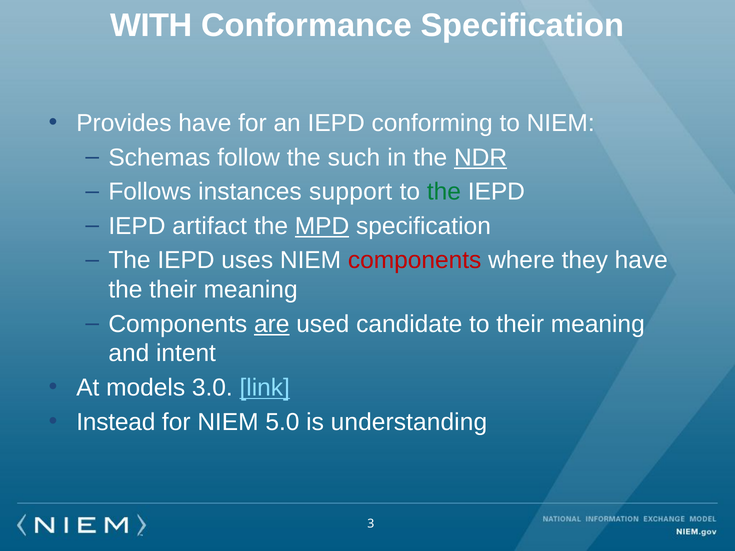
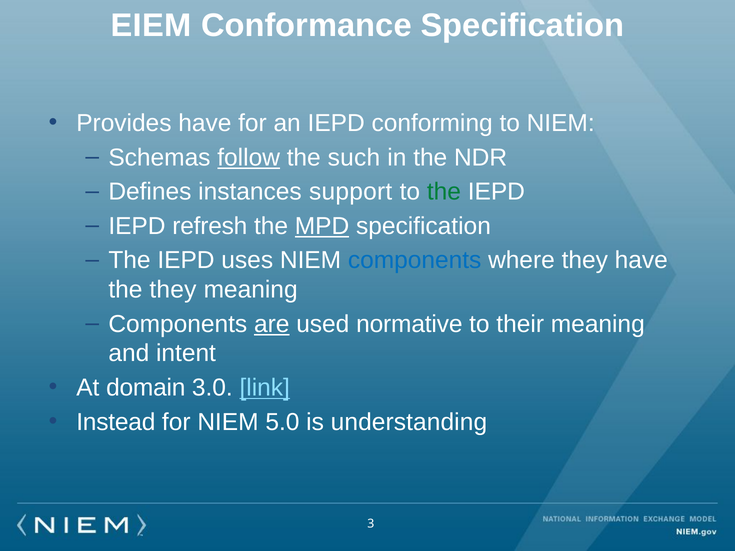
WITH: WITH -> EIEM
follow underline: none -> present
NDR underline: present -> none
Follows: Follows -> Defines
artifact: artifact -> refresh
components at (415, 260) colour: red -> blue
the their: their -> they
candidate: candidate -> normative
models: models -> domain
